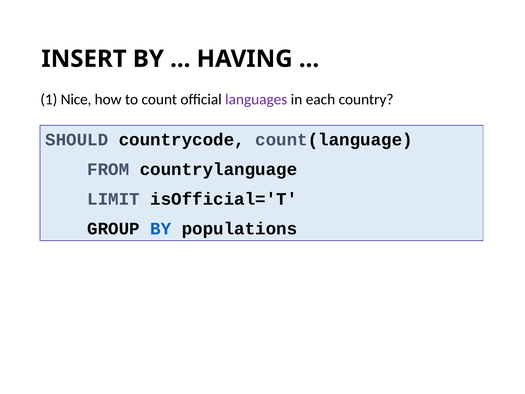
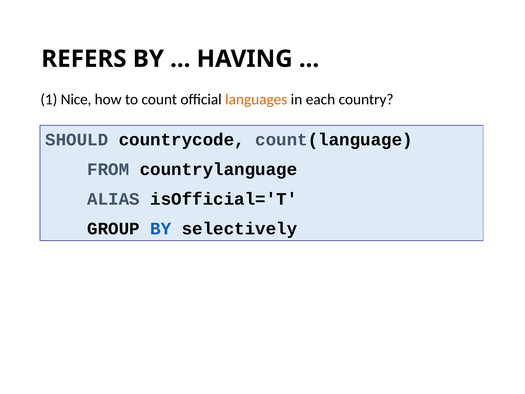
INSERT: INSERT -> REFERS
languages colour: purple -> orange
LIMIT: LIMIT -> ALIAS
populations: populations -> selectively
